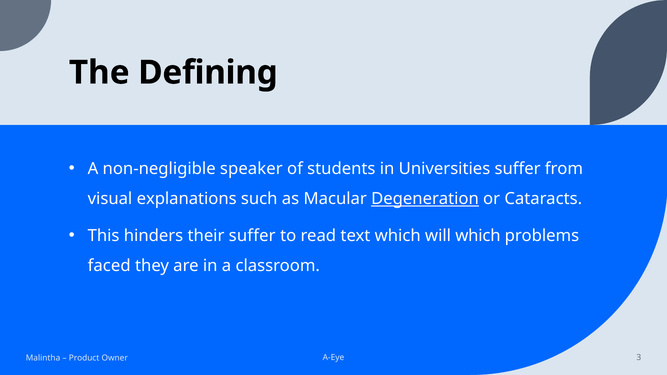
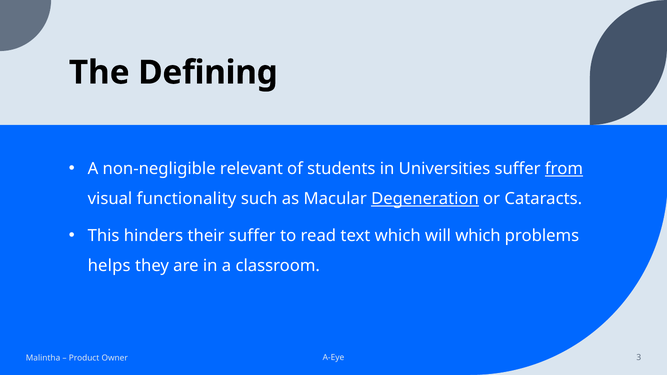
speaker: speaker -> relevant
from underline: none -> present
explanations: explanations -> functionality
faced: faced -> helps
